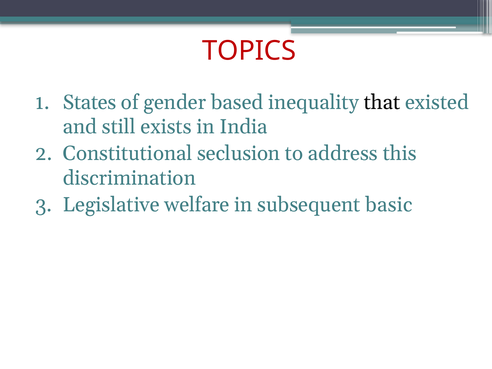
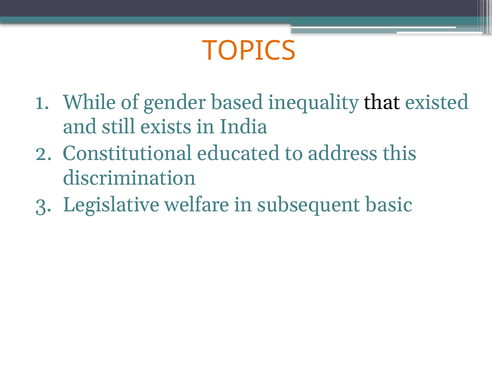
TOPICS colour: red -> orange
States: States -> While
seclusion: seclusion -> educated
